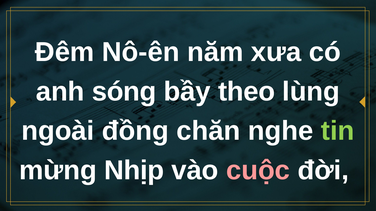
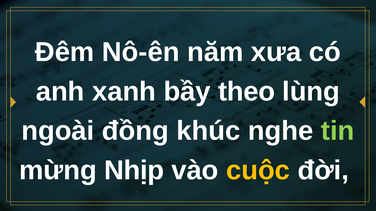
sóng: sóng -> xanh
chăn: chăn -> khúc
cuộc colour: pink -> yellow
